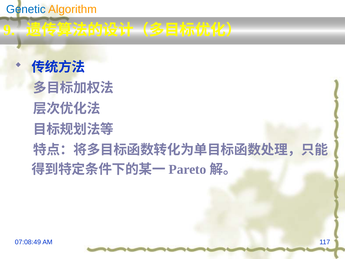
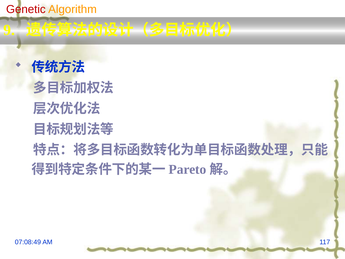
Genetic colour: blue -> red
